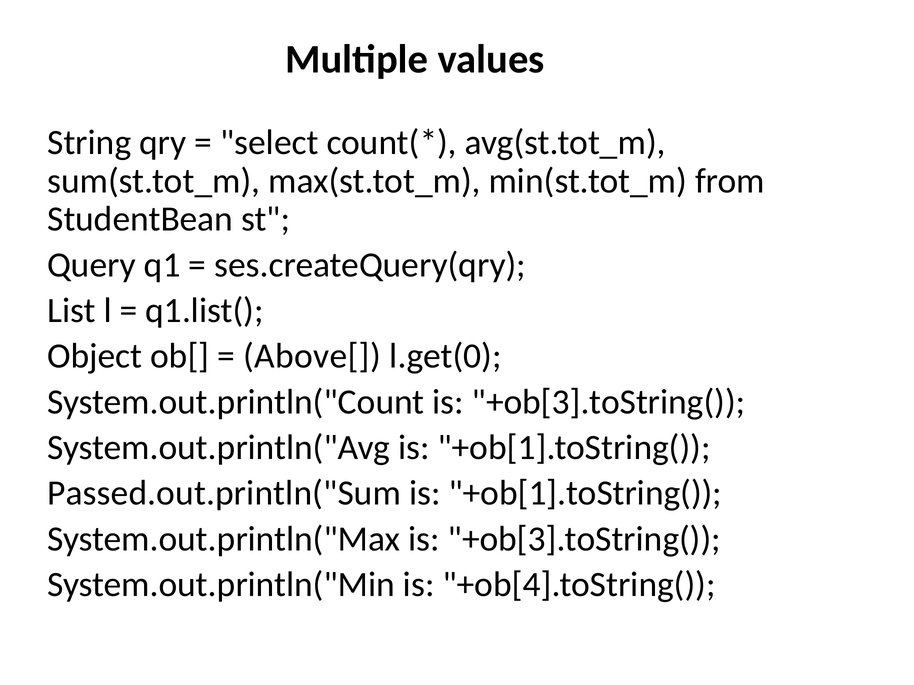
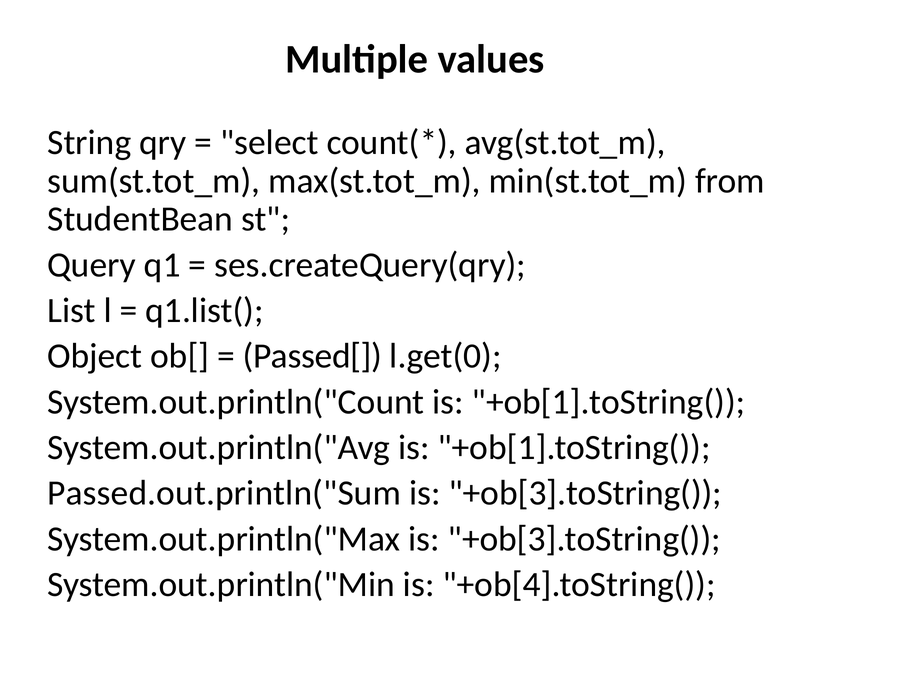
Above[: Above[ -> Passed[
System.out.println("Count is +ob[3].toString(: +ob[3].toString( -> +ob[1].toString(
+ob[1].toString( at (585, 494): +ob[1].toString( -> +ob[3].toString(
